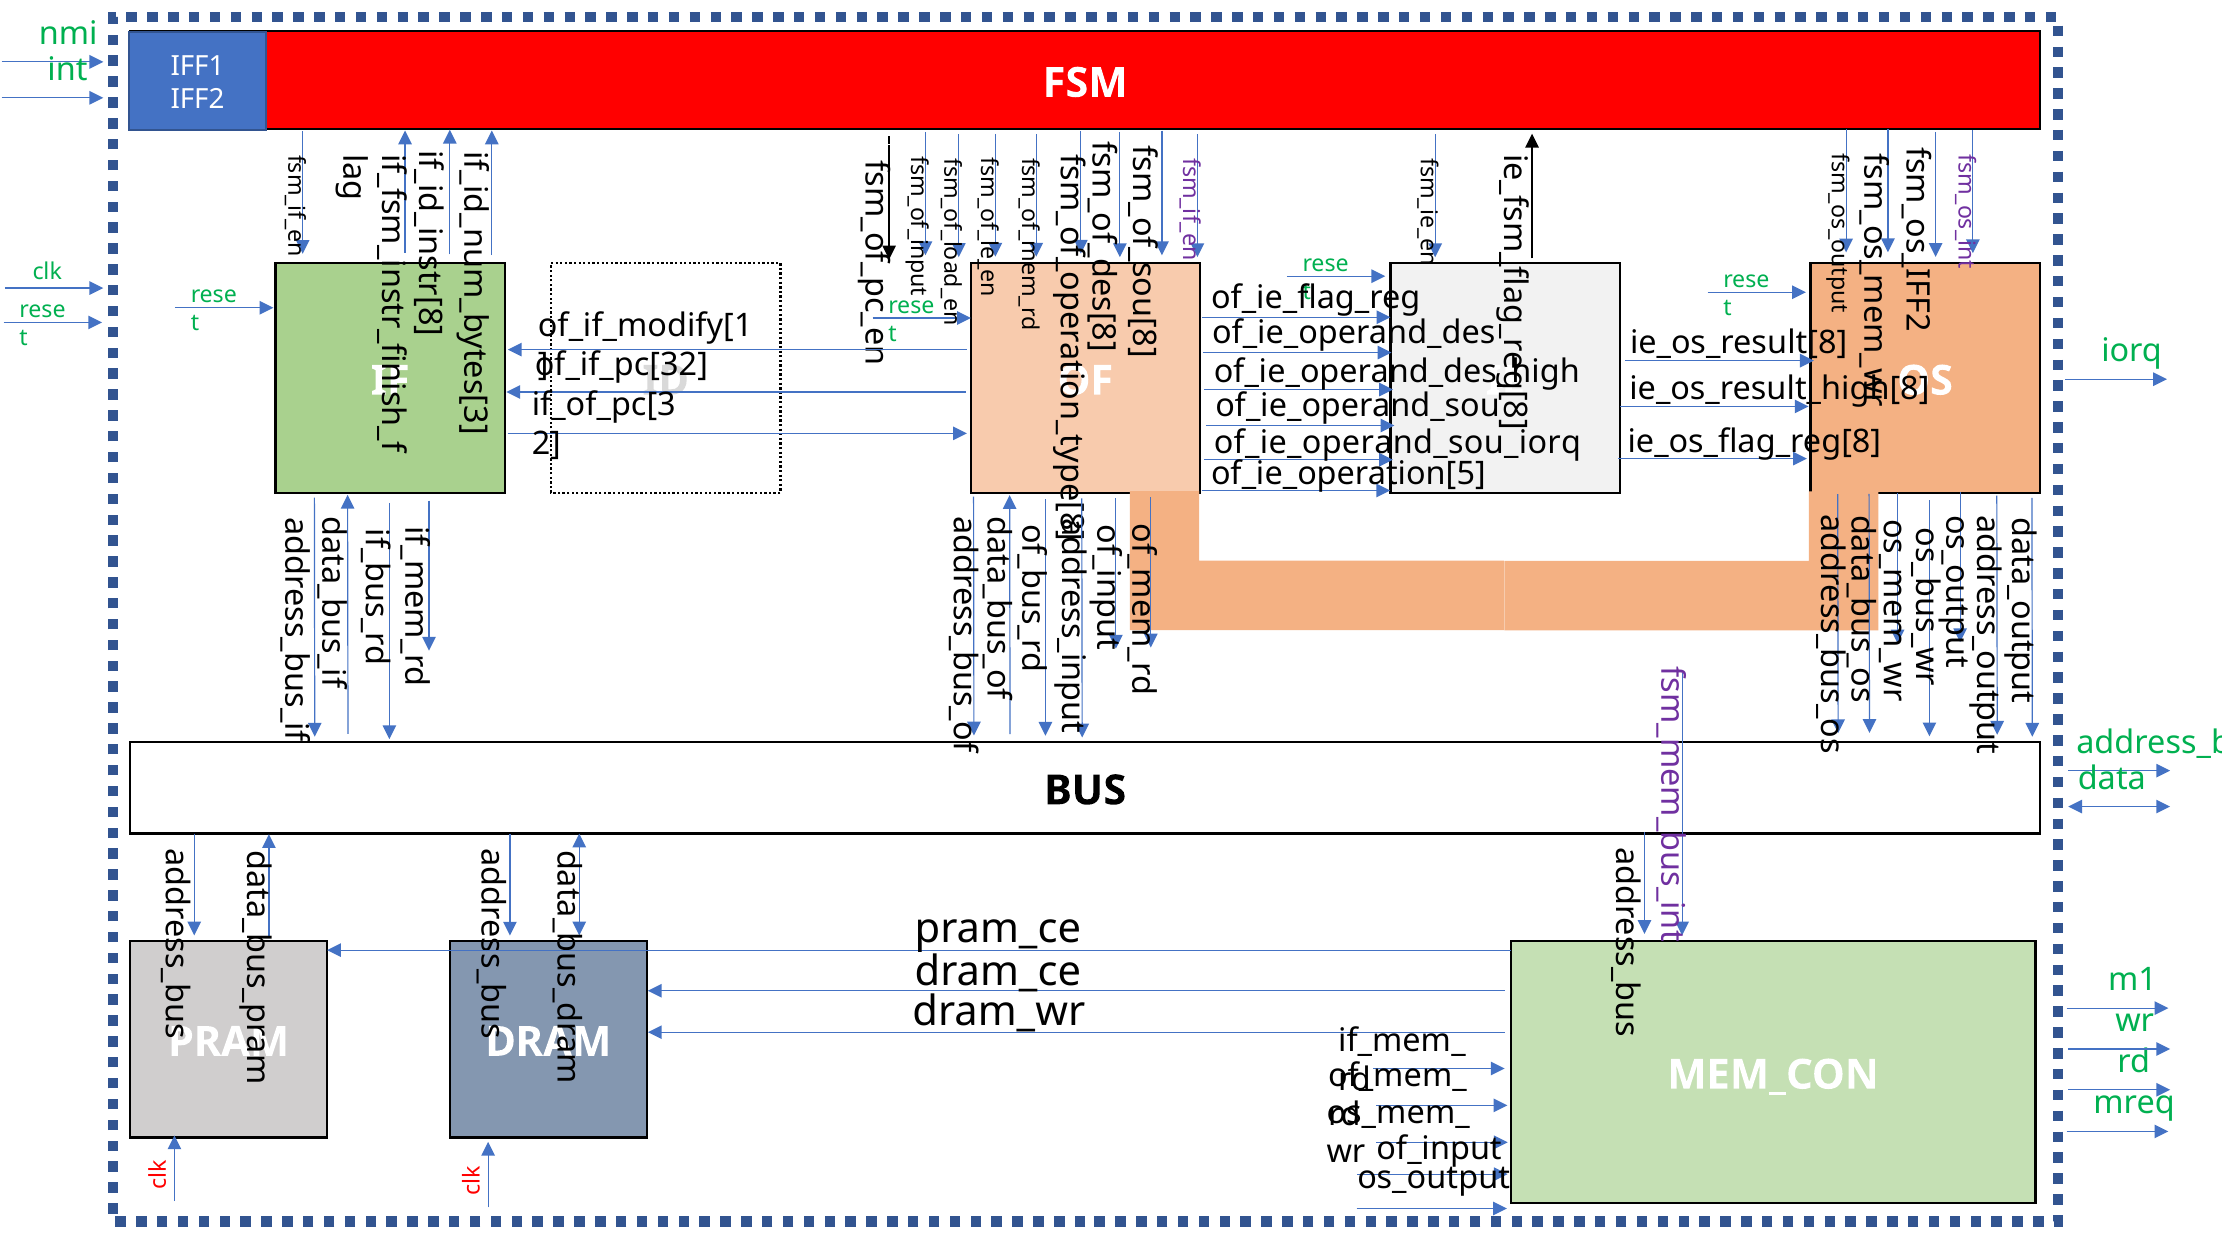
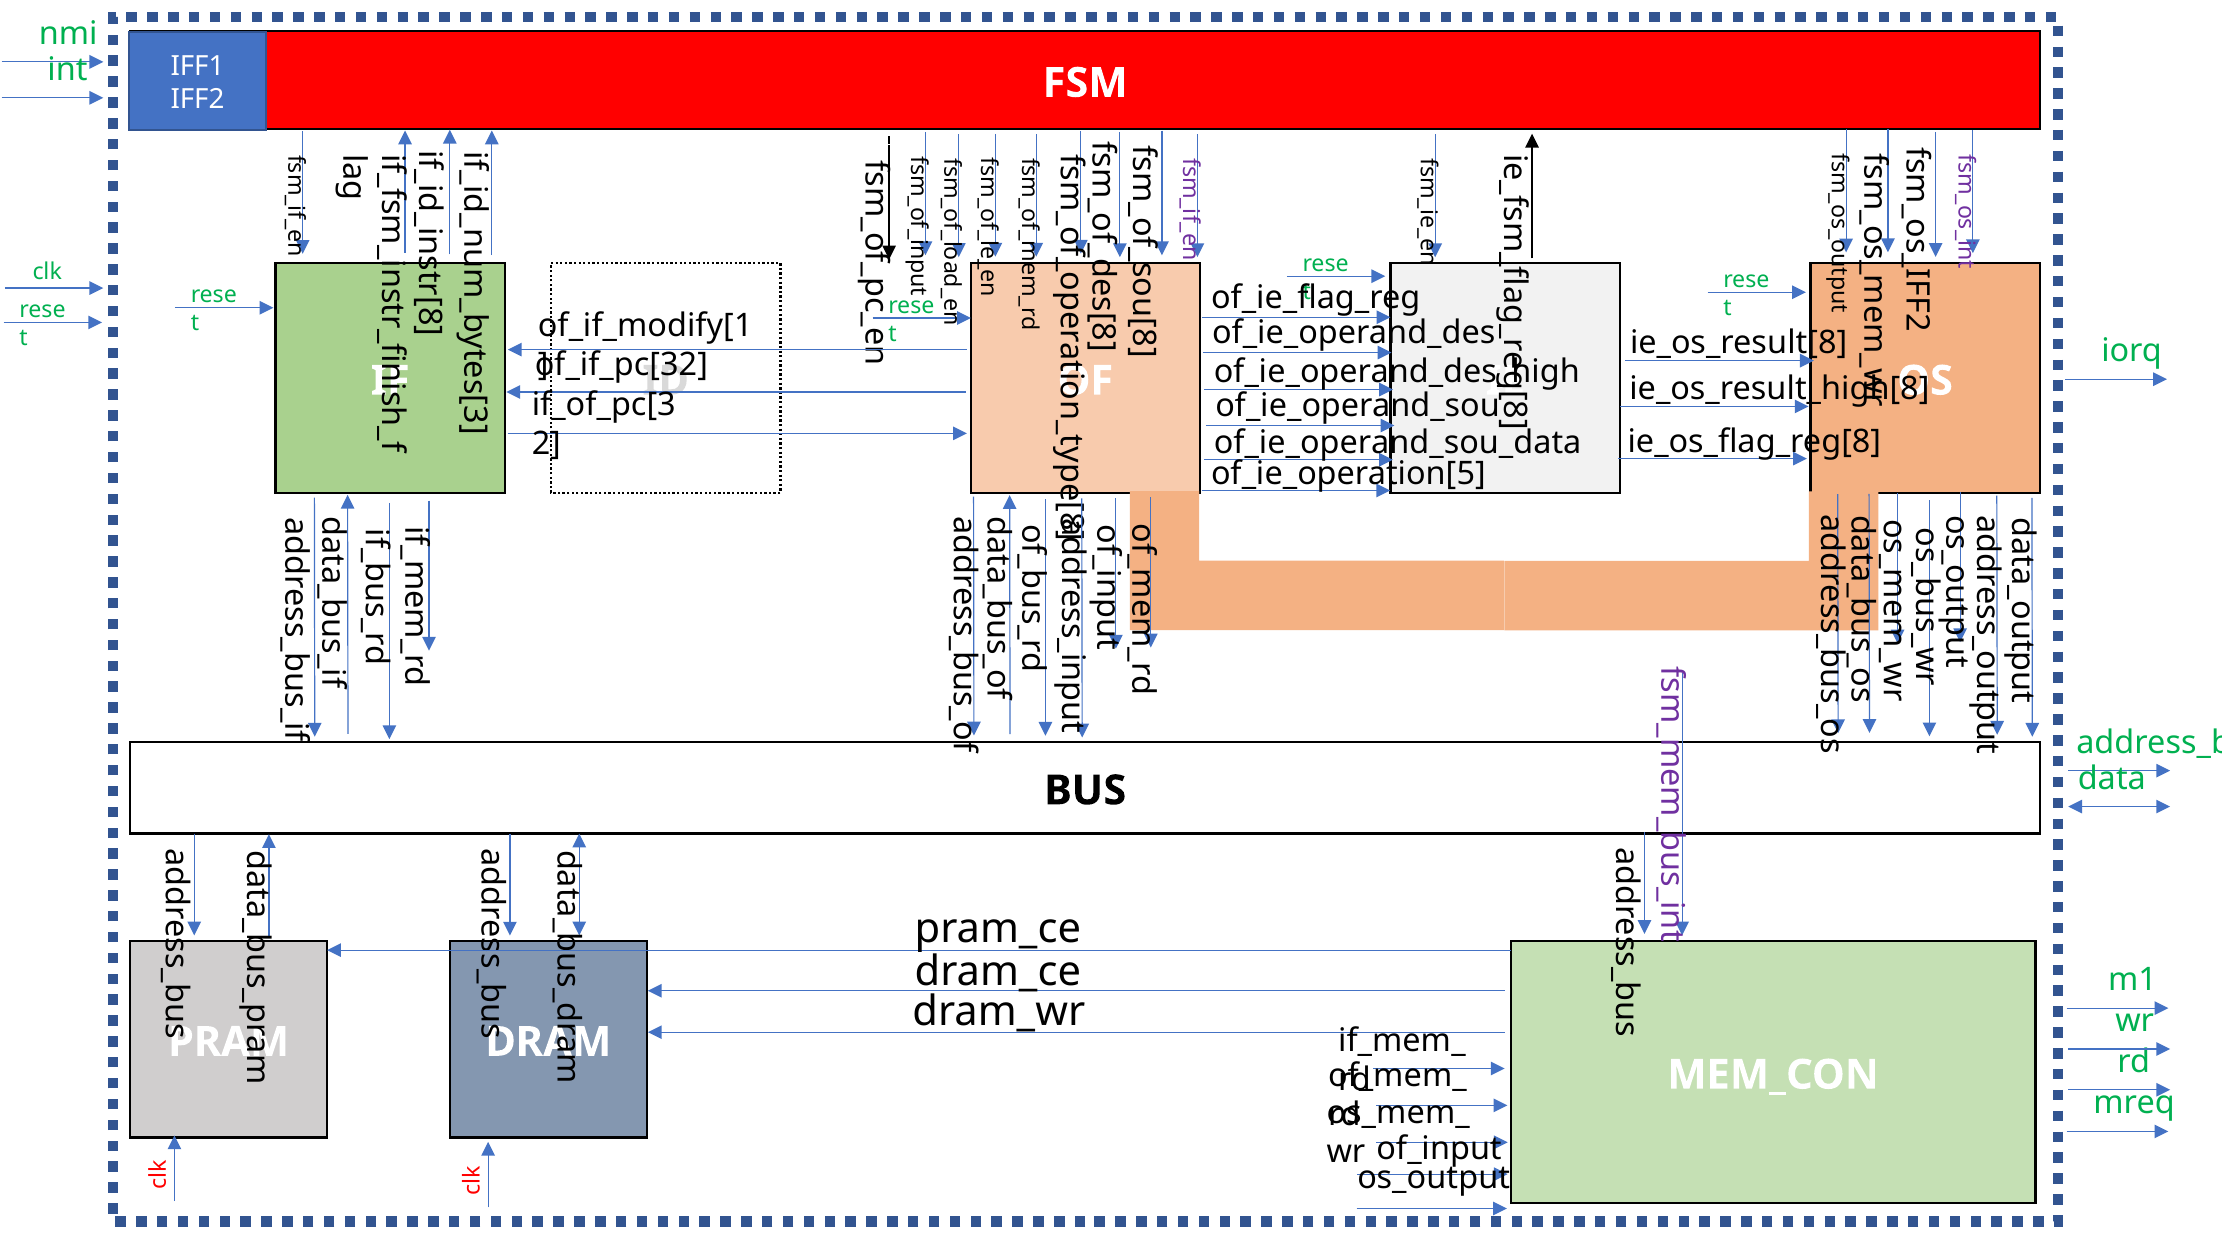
of_ie_operand_sou_iorq: of_ie_operand_sou_iorq -> of_ie_operand_sou_data
